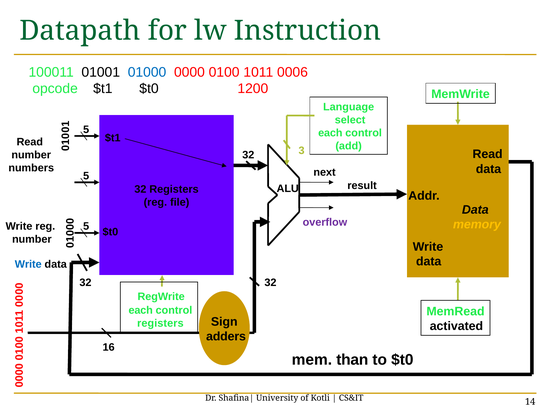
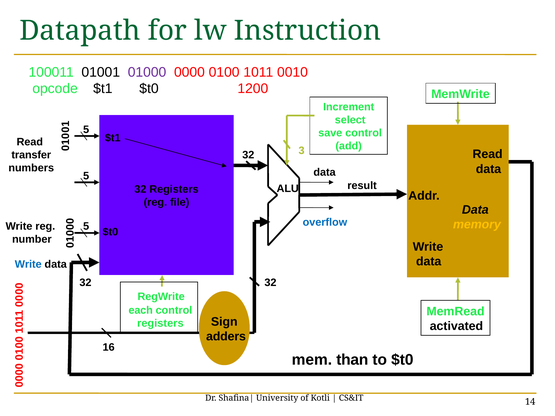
01000 colour: blue -> purple
0006: 0006 -> 0010
Language: Language -> Increment
each at (330, 133): each -> save
number at (31, 155): number -> transfer
next at (325, 172): next -> data
overflow colour: purple -> blue
